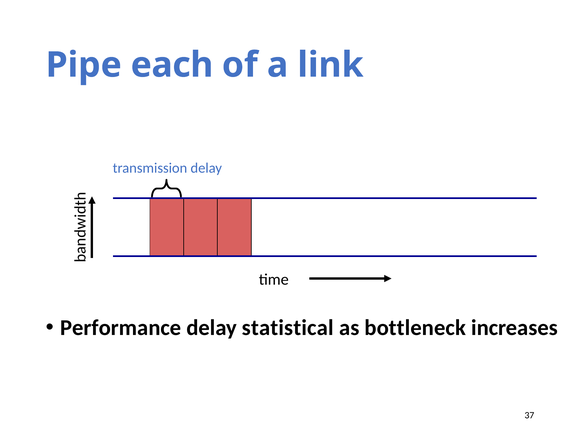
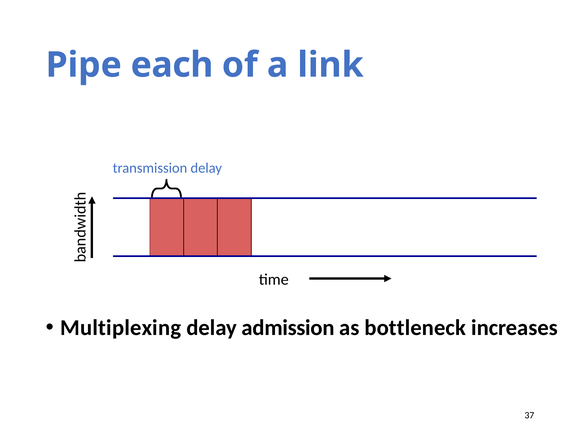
Performance: Performance -> Multiplexing
statistical: statistical -> admission
